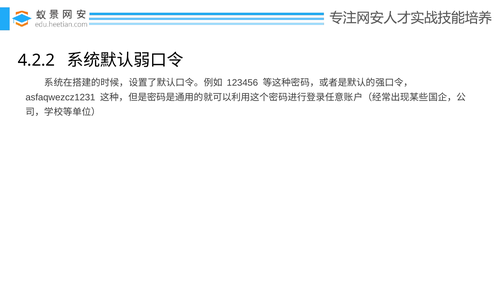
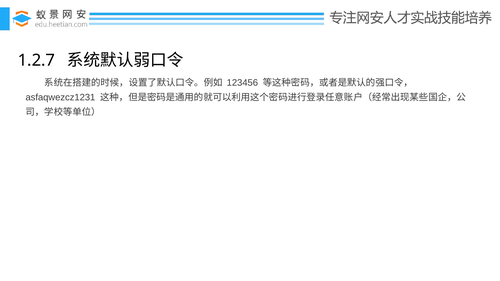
4.2.2: 4.2.2 -> 1.2.7
